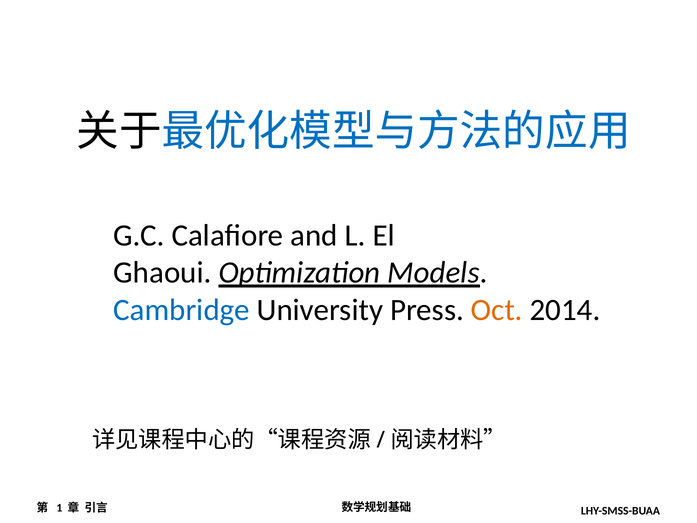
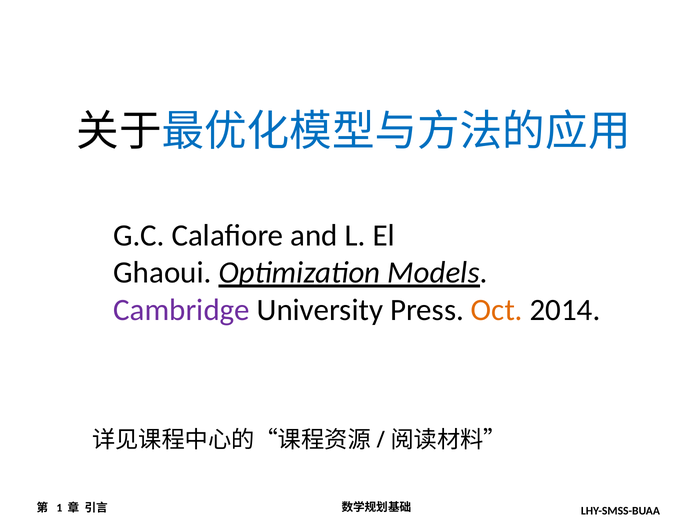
Cambridge colour: blue -> purple
